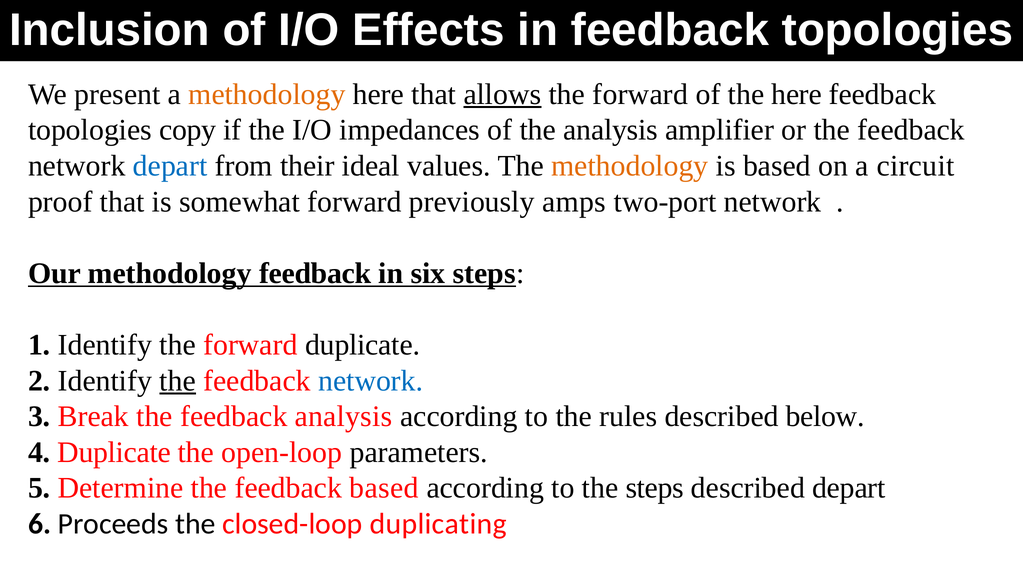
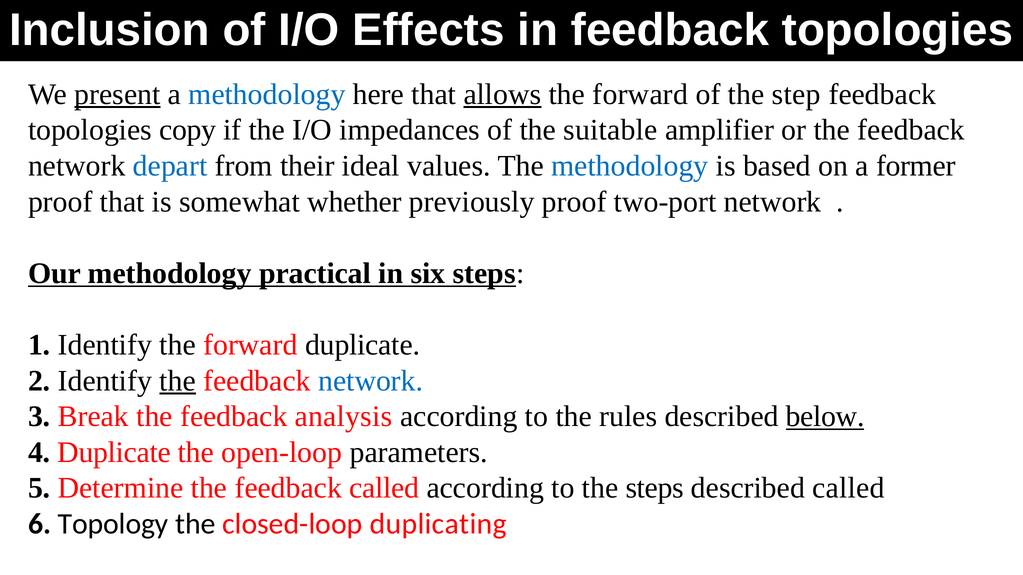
present underline: none -> present
methodology at (267, 94) colour: orange -> blue
the here: here -> step
the analysis: analysis -> suitable
methodology at (630, 166) colour: orange -> blue
circuit: circuit -> former
somewhat forward: forward -> whether
previously amps: amps -> proof
methodology feedback: feedback -> practical
below underline: none -> present
feedback based: based -> called
described depart: depart -> called
Proceeds: Proceeds -> Topology
